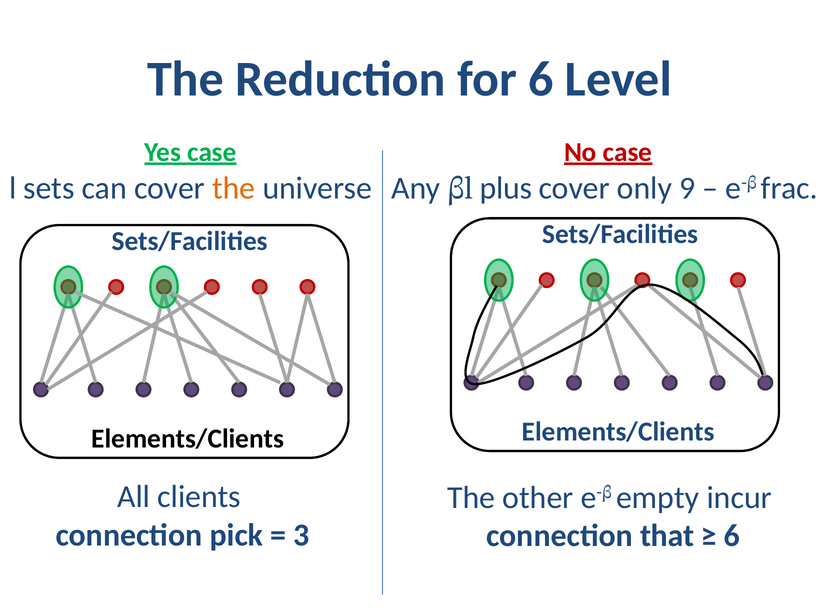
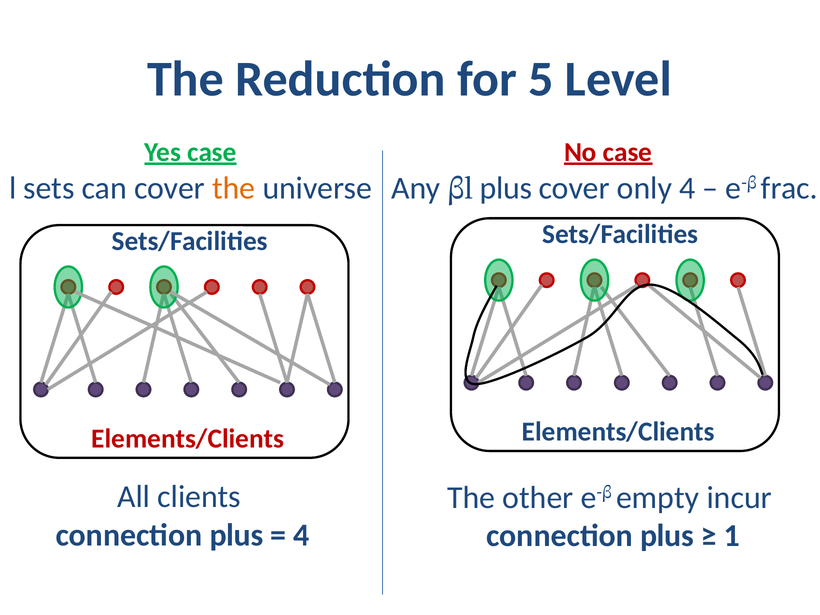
for 6: 6 -> 5
only 9: 9 -> 4
Elements/Clients at (188, 439) colour: black -> red
pick at (236, 535): pick -> plus
3 at (301, 535): 3 -> 4
that at (667, 536): that -> plus
6 at (732, 536): 6 -> 1
